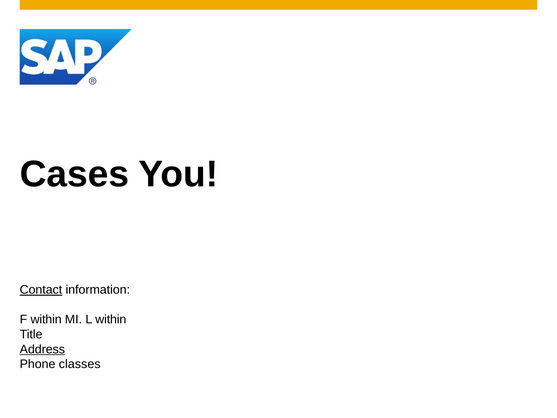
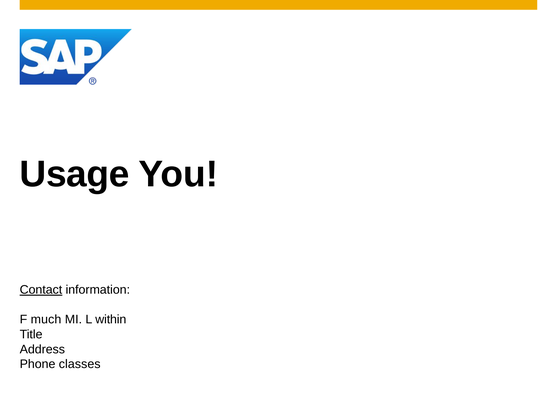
Cases: Cases -> Usage
F within: within -> much
Address underline: present -> none
